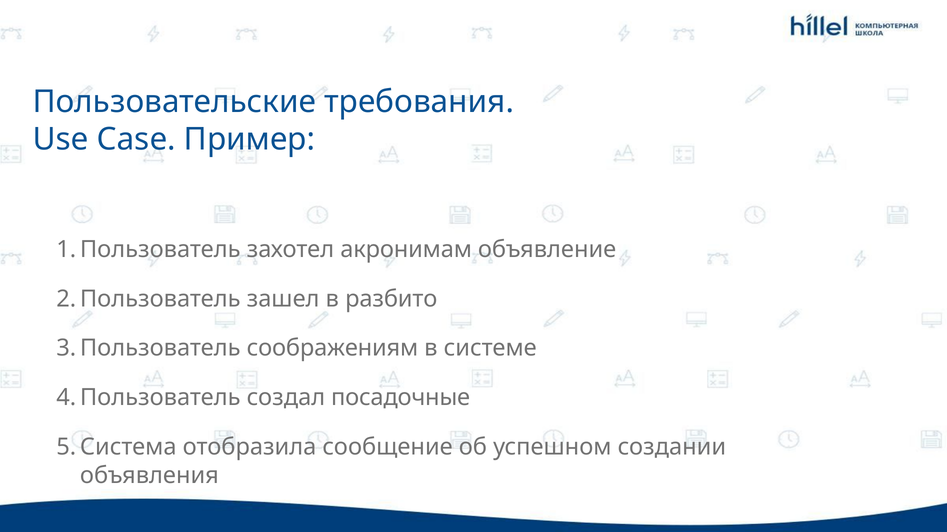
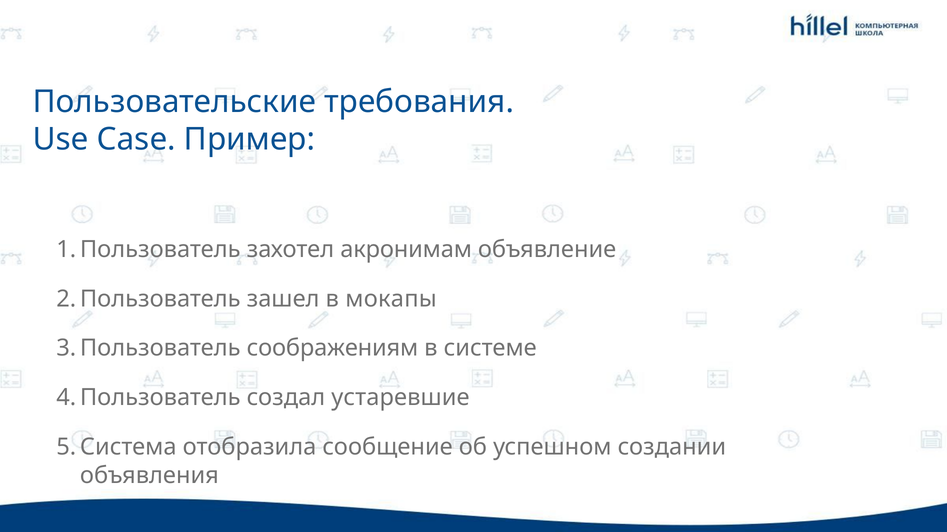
разбито: разбито -> мокапы
посадочные: посадочные -> устаревшие
